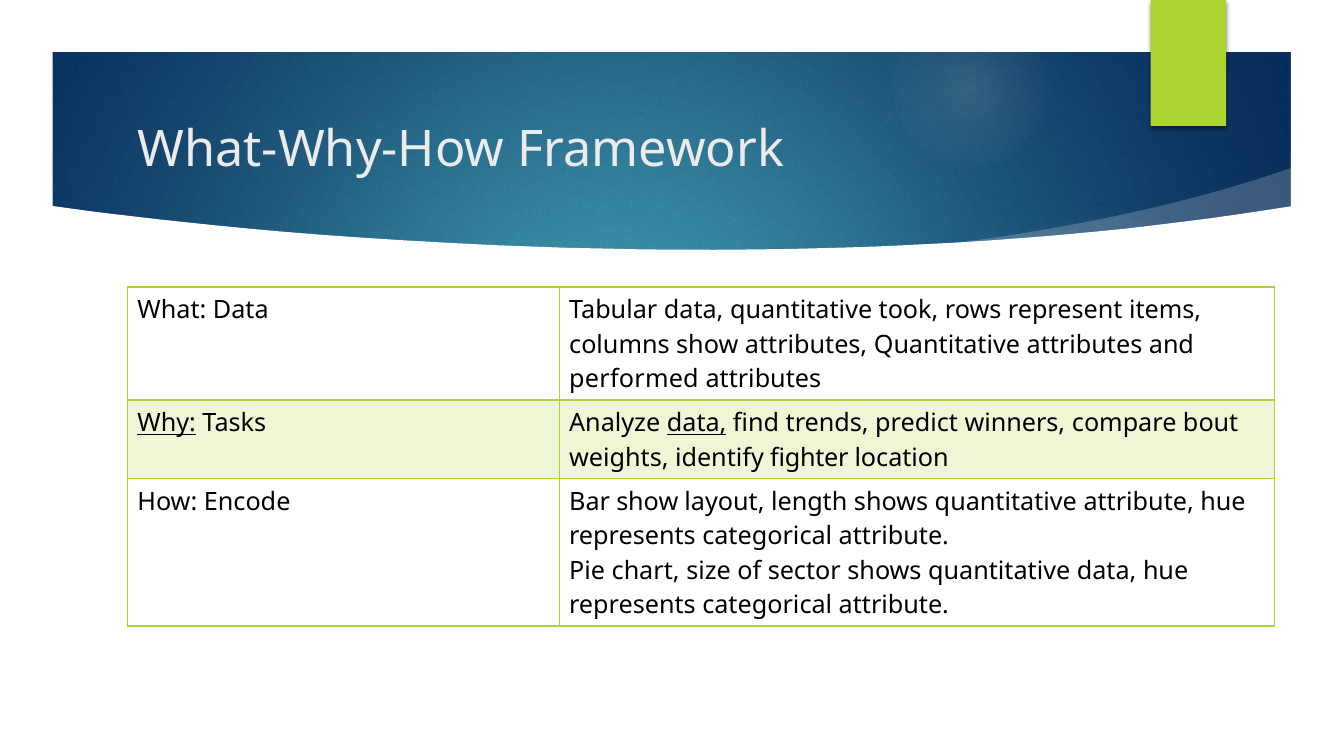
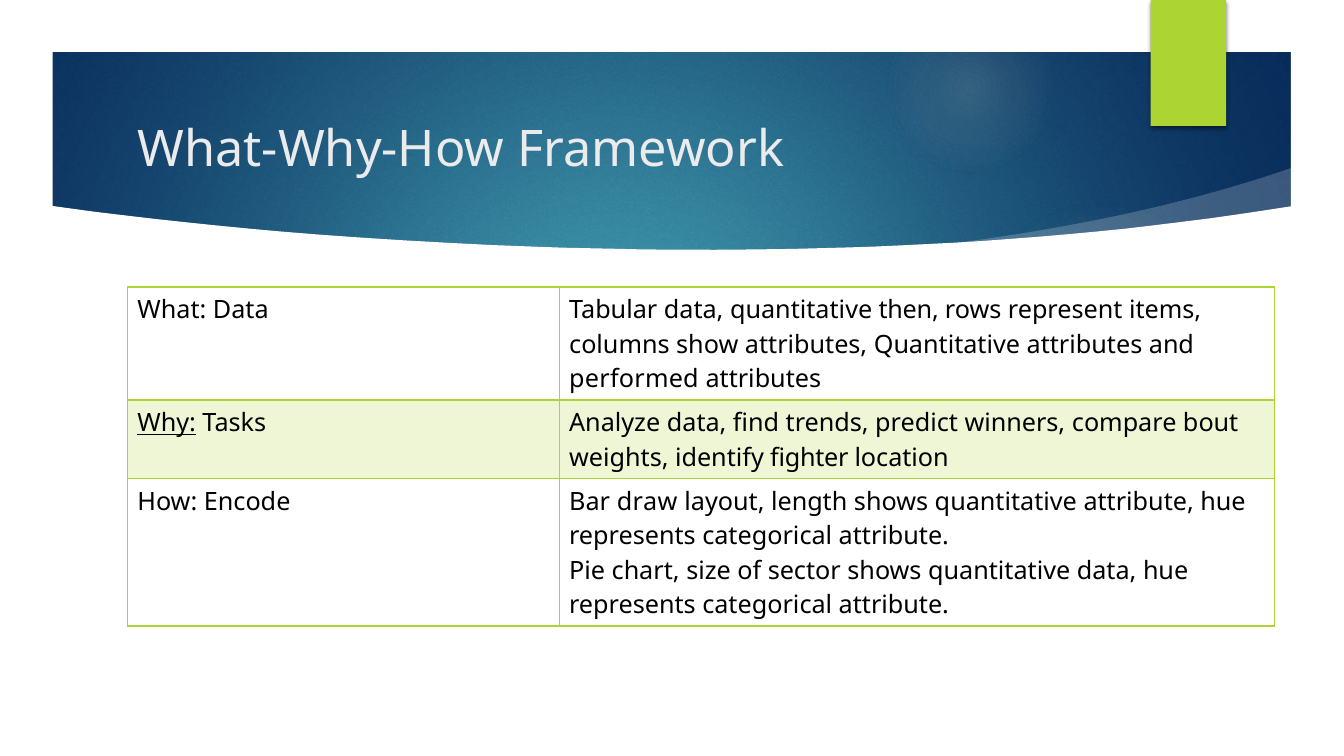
took: took -> then
data at (697, 424) underline: present -> none
Bar show: show -> draw
